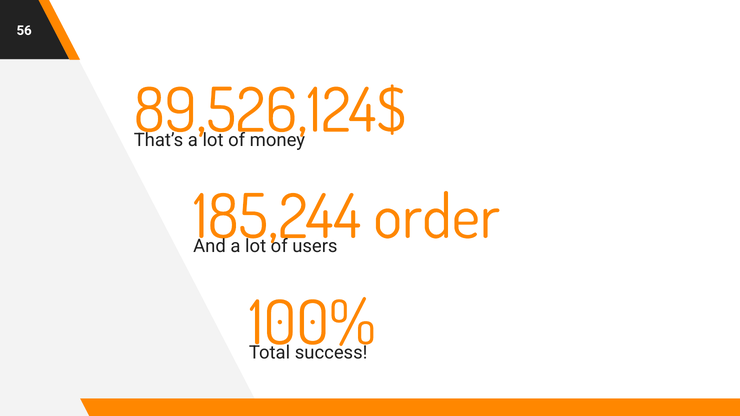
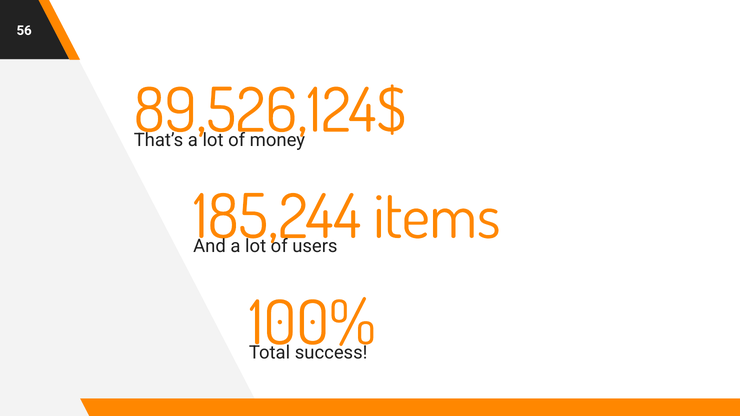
order: order -> items
